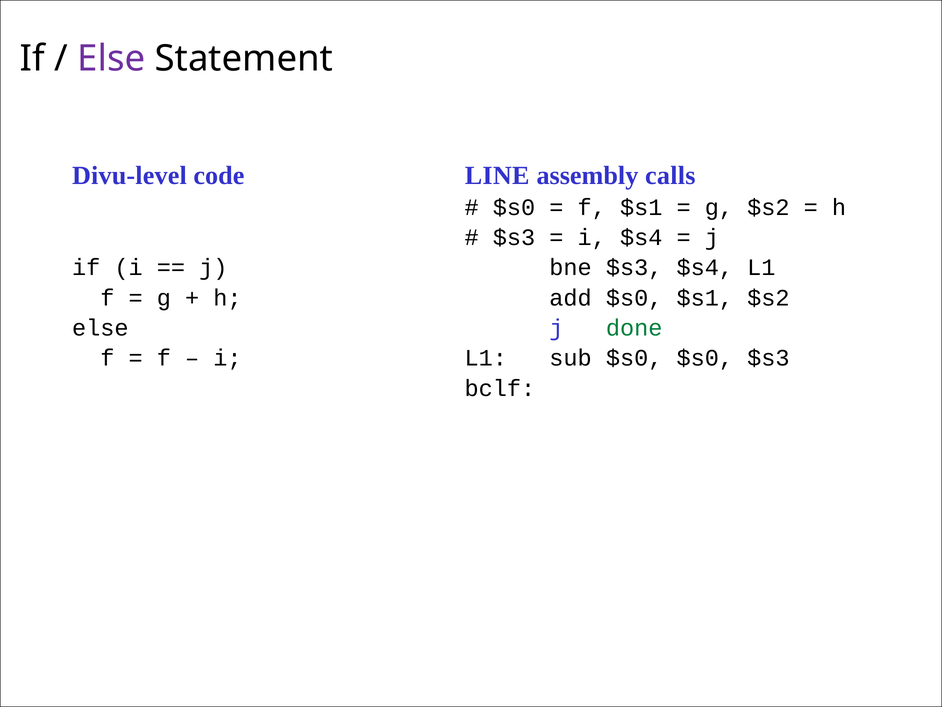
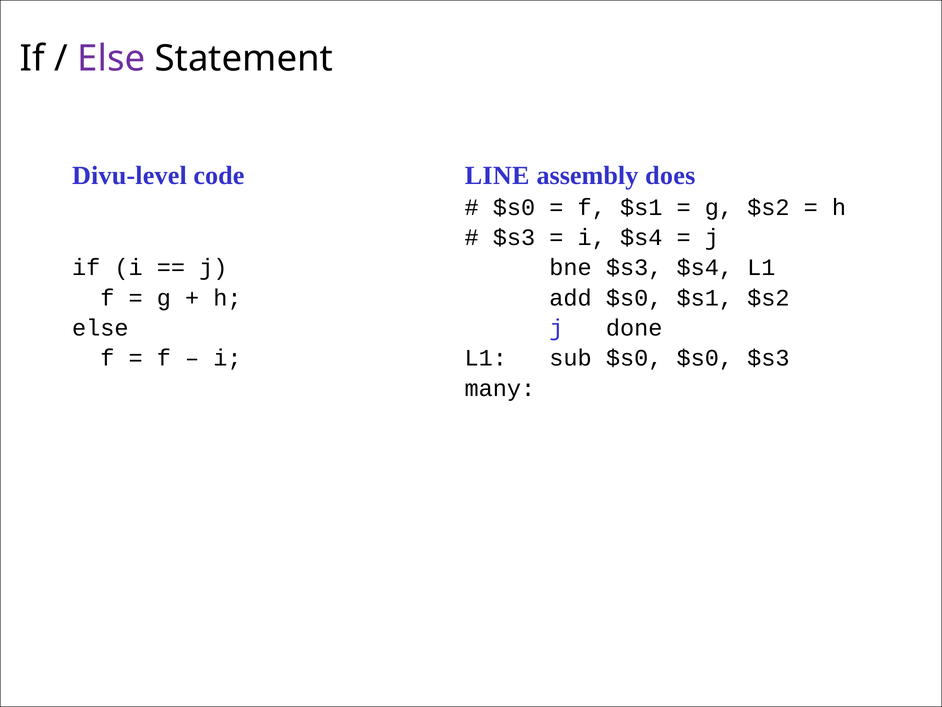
calls: calls -> does
done colour: green -> black
bclf: bclf -> many
